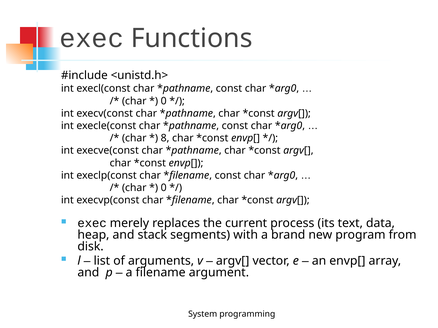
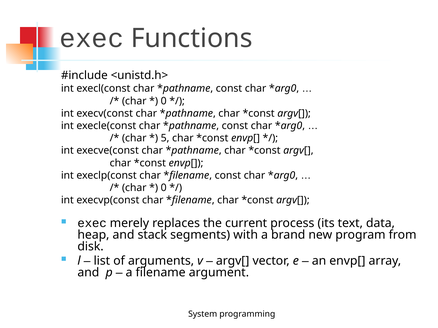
8: 8 -> 5
